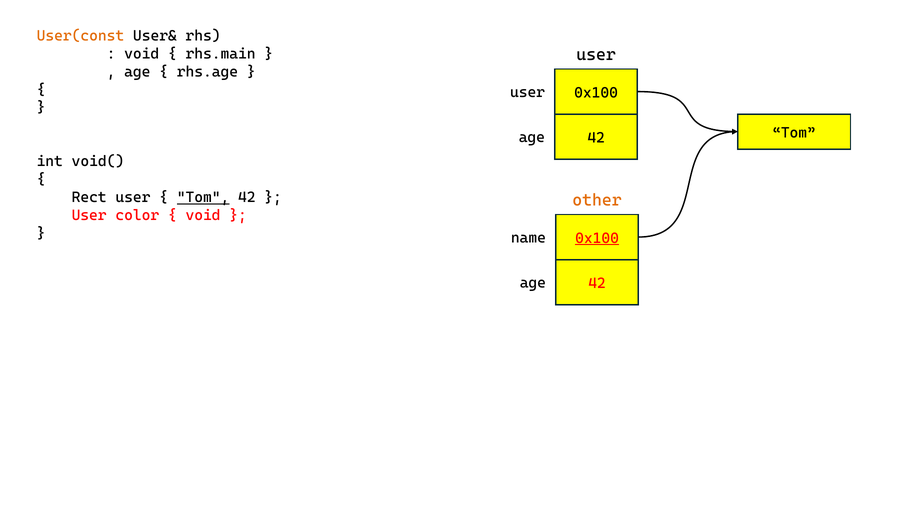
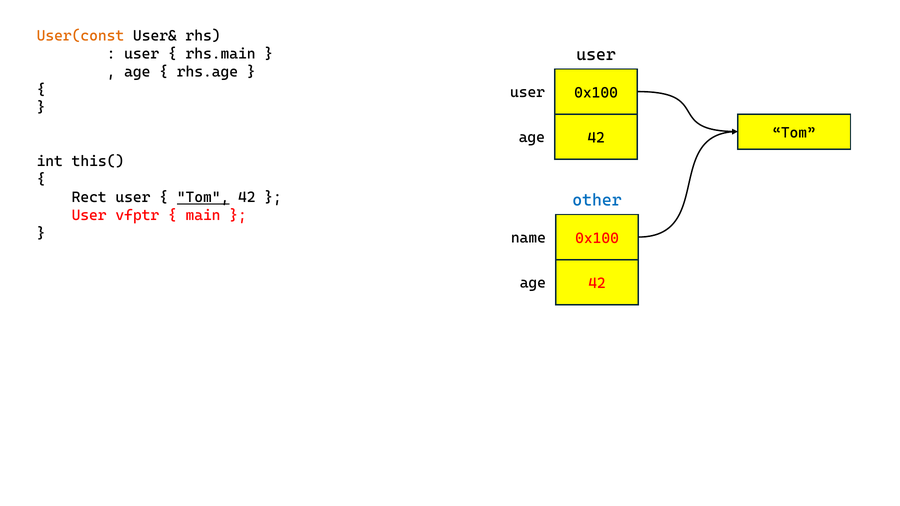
void at (142, 54): void -> user
void(: void( -> this(
other colour: orange -> blue
color: color -> vfptr
void at (203, 216): void -> main
0x100 at (597, 238) underline: present -> none
